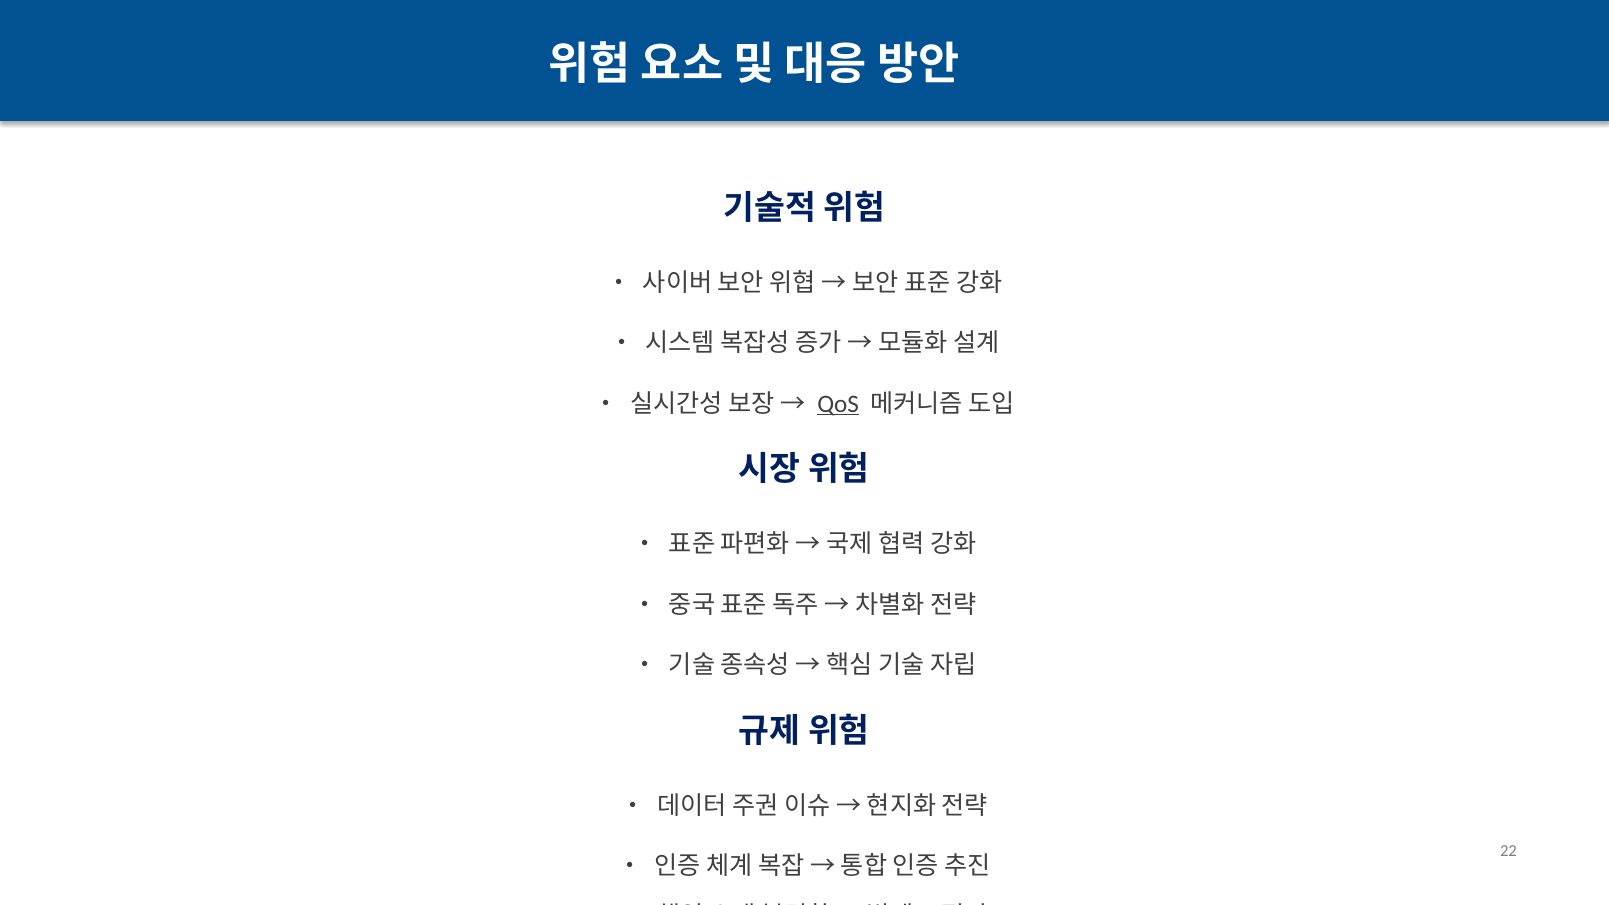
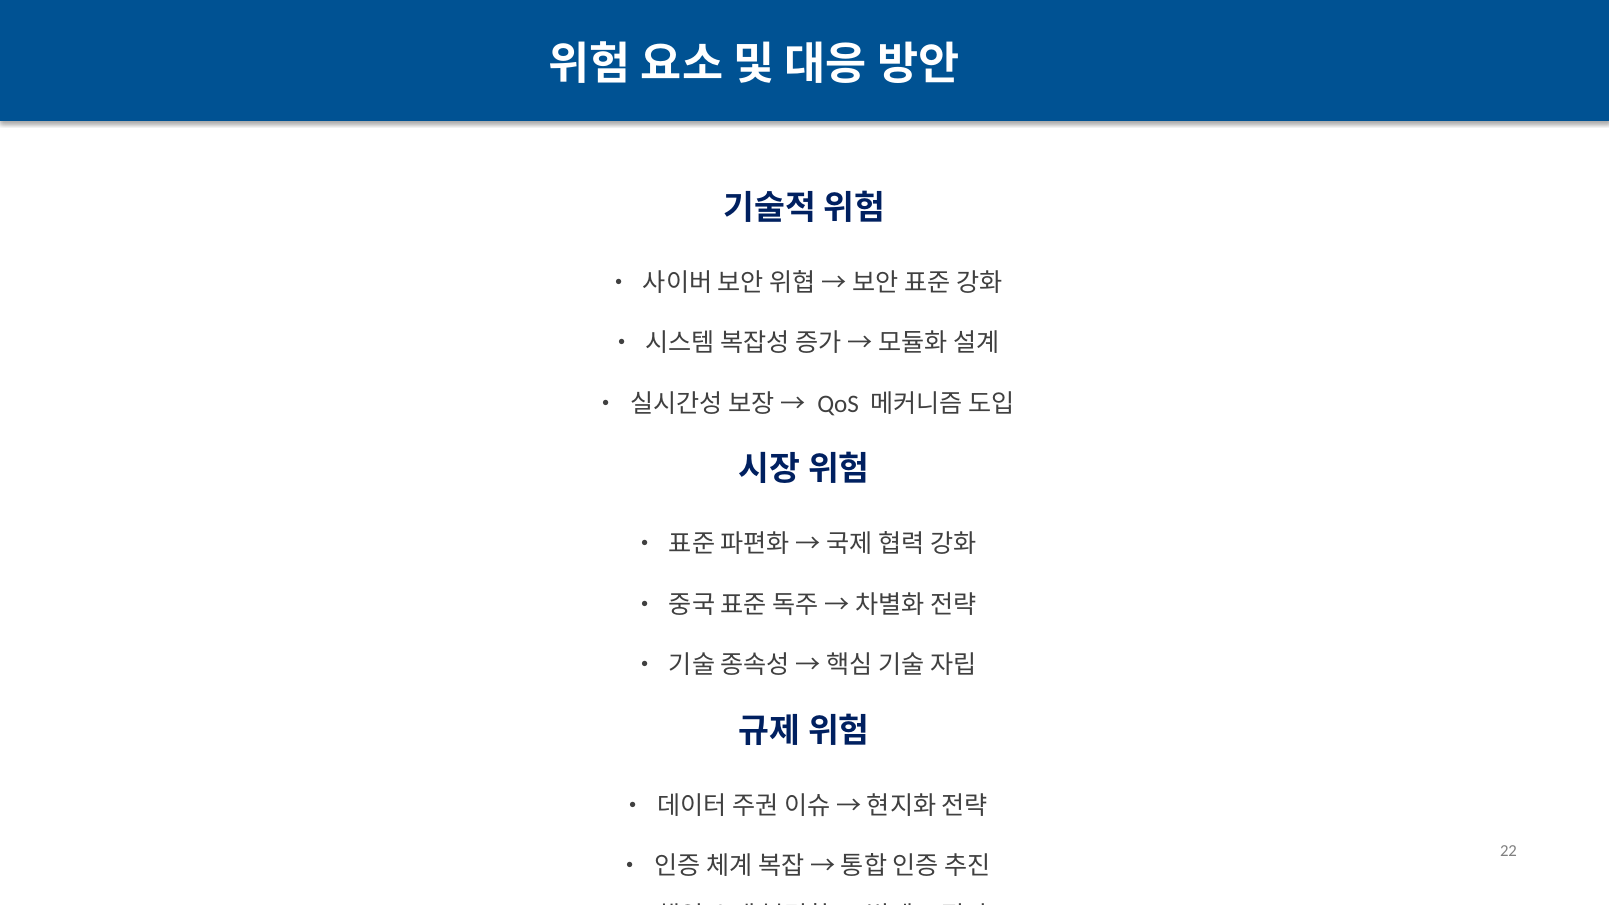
QoS underline: present -> none
